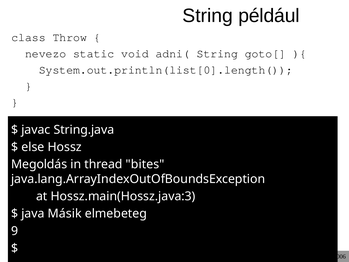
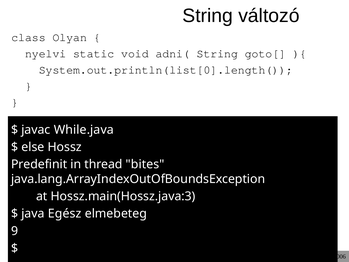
például: például -> változó
Throw: Throw -> Olyan
nevezo: nevezo -> nyelvi
String.java: String.java -> While.java
Megoldás: Megoldás -> Predefinit
Másik: Másik -> Egész
